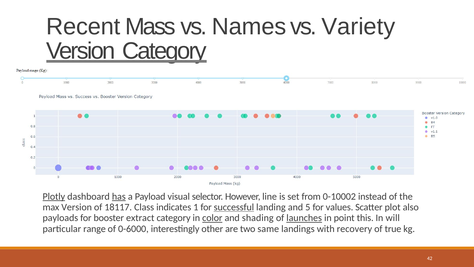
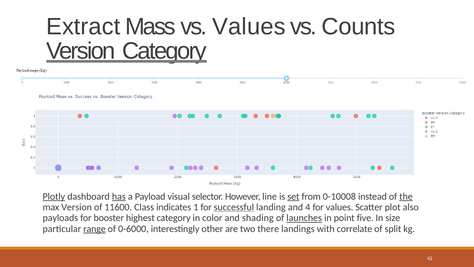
Recent: Recent -> Extract
vs Names: Names -> Values
Variety: Variety -> Counts
set underline: none -> present
0-10002: 0-10002 -> 0-10008
the underline: none -> present
18117: 18117 -> 11600
5: 5 -> 4
extract: extract -> highest
color underline: present -> none
this: this -> five
will: will -> size
range underline: none -> present
same: same -> there
recovery: recovery -> correlate
true: true -> split
